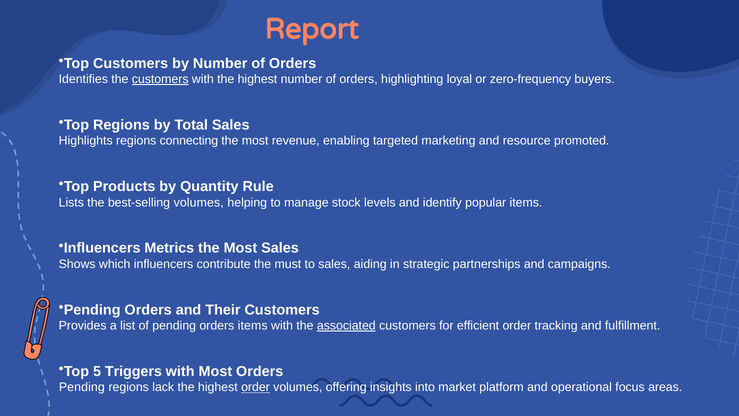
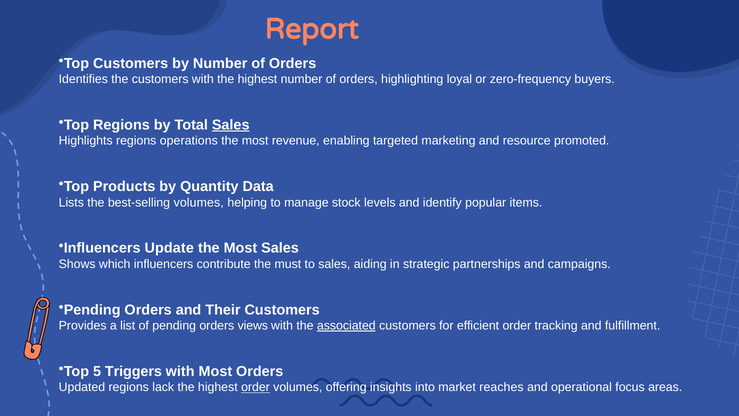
customers at (160, 79) underline: present -> none
Sales at (231, 125) underline: none -> present
connecting: connecting -> operations
Rule: Rule -> Data
Metrics: Metrics -> Update
orders items: items -> views
Pending at (82, 387): Pending -> Updated
platform: platform -> reaches
